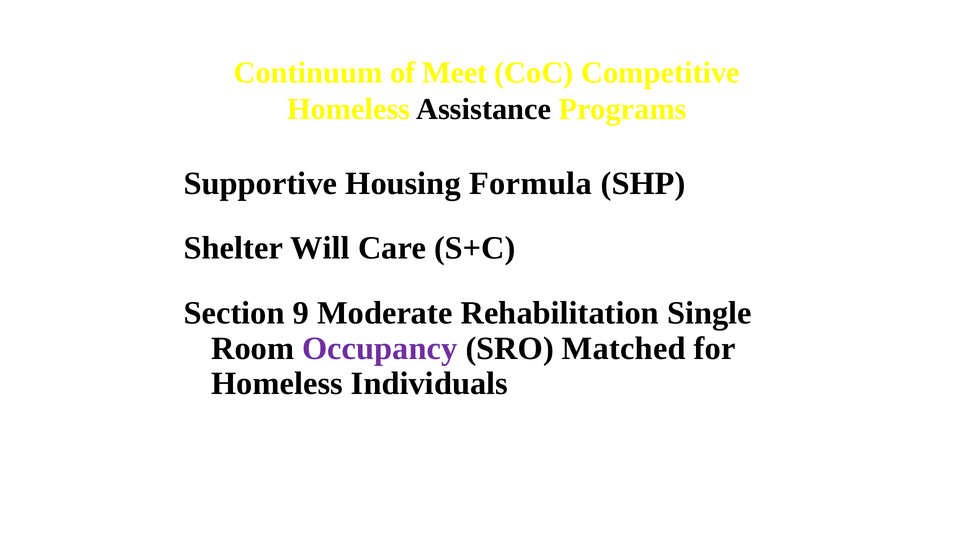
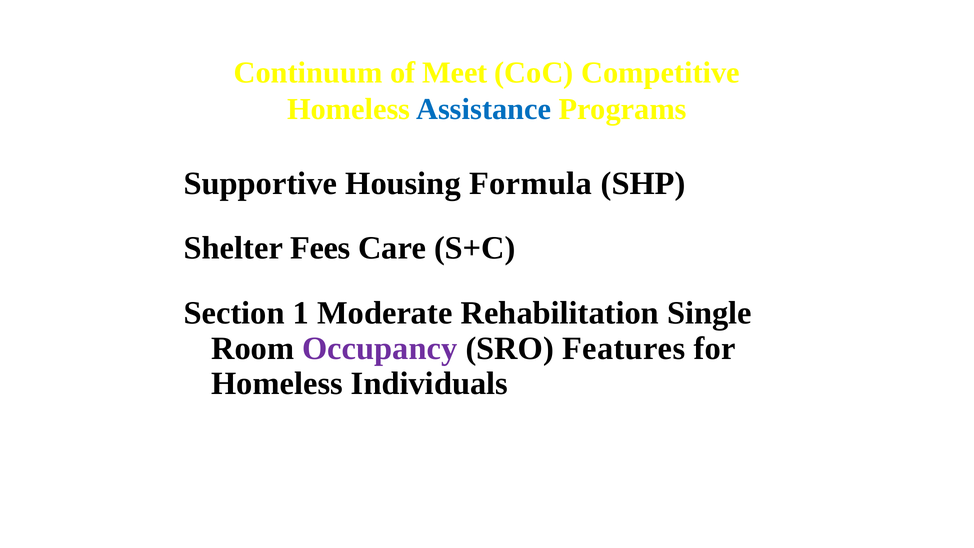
Assistance colour: black -> blue
Will: Will -> Fees
9: 9 -> 1
Matched: Matched -> Features
